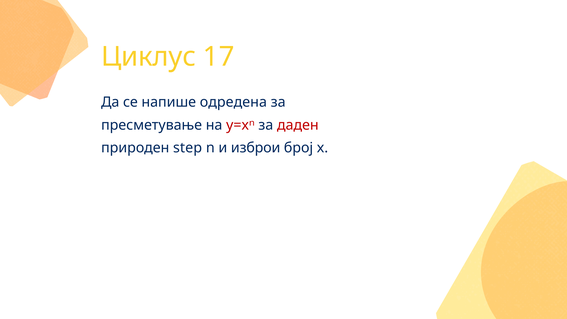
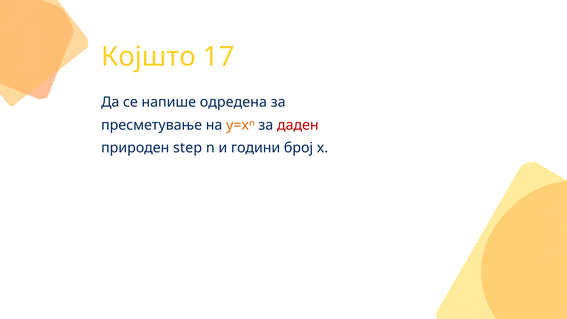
Циклус: Циклус -> Којшто
y=xⁿ colour: red -> orange
изброи: изброи -> години
